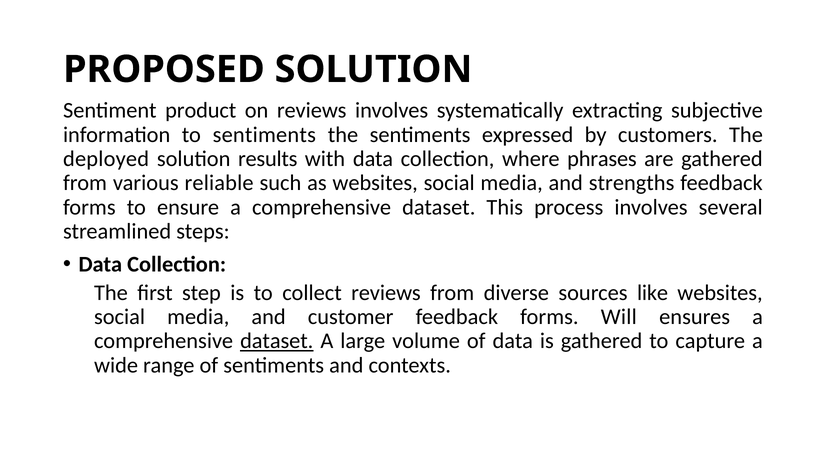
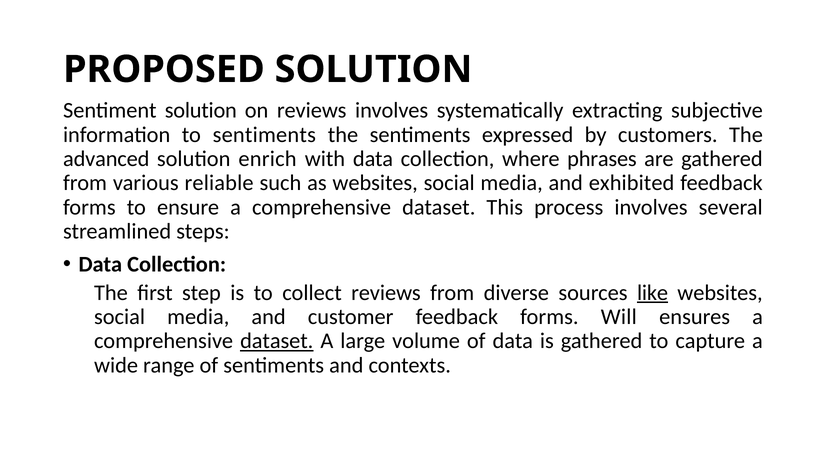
Sentiment product: product -> solution
deployed: deployed -> advanced
results: results -> enrich
strengths: strengths -> exhibited
like underline: none -> present
